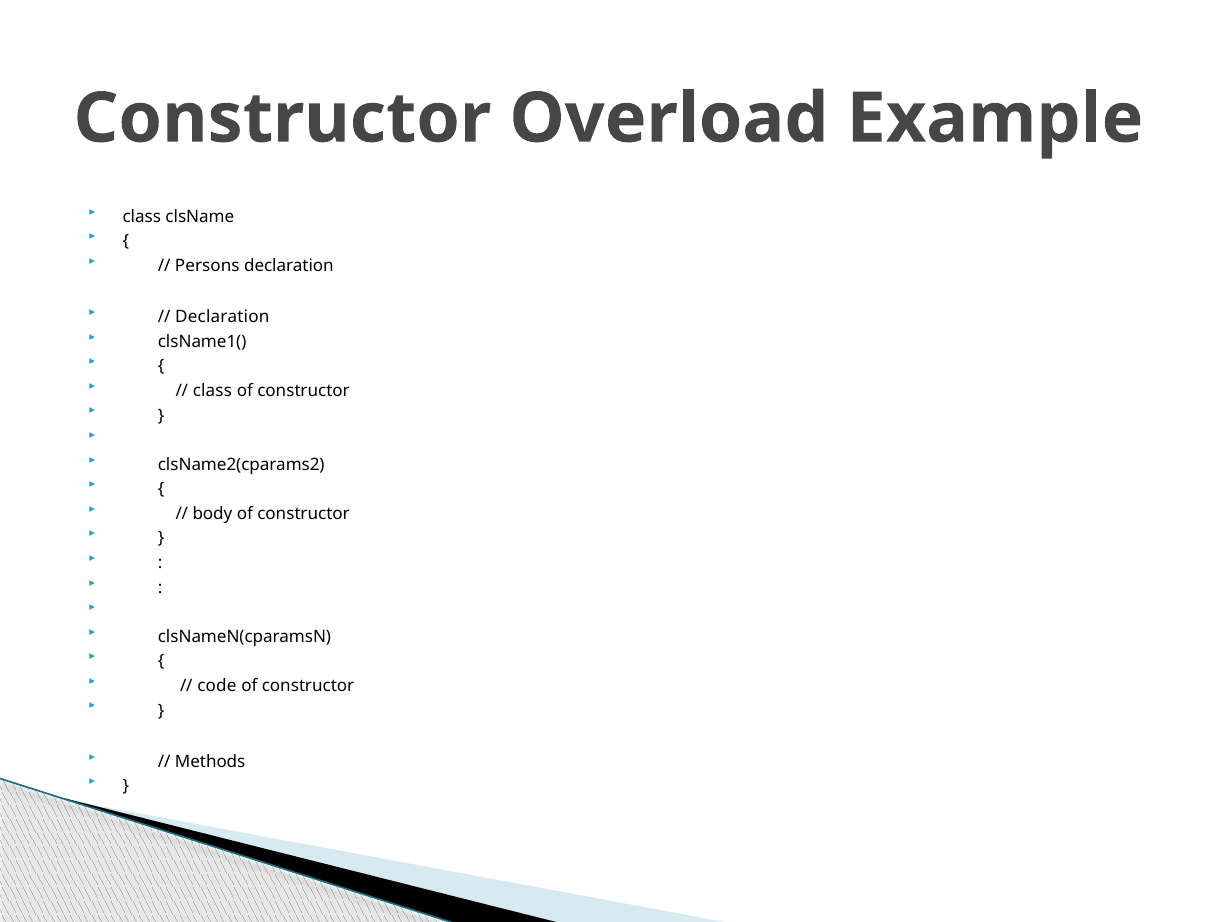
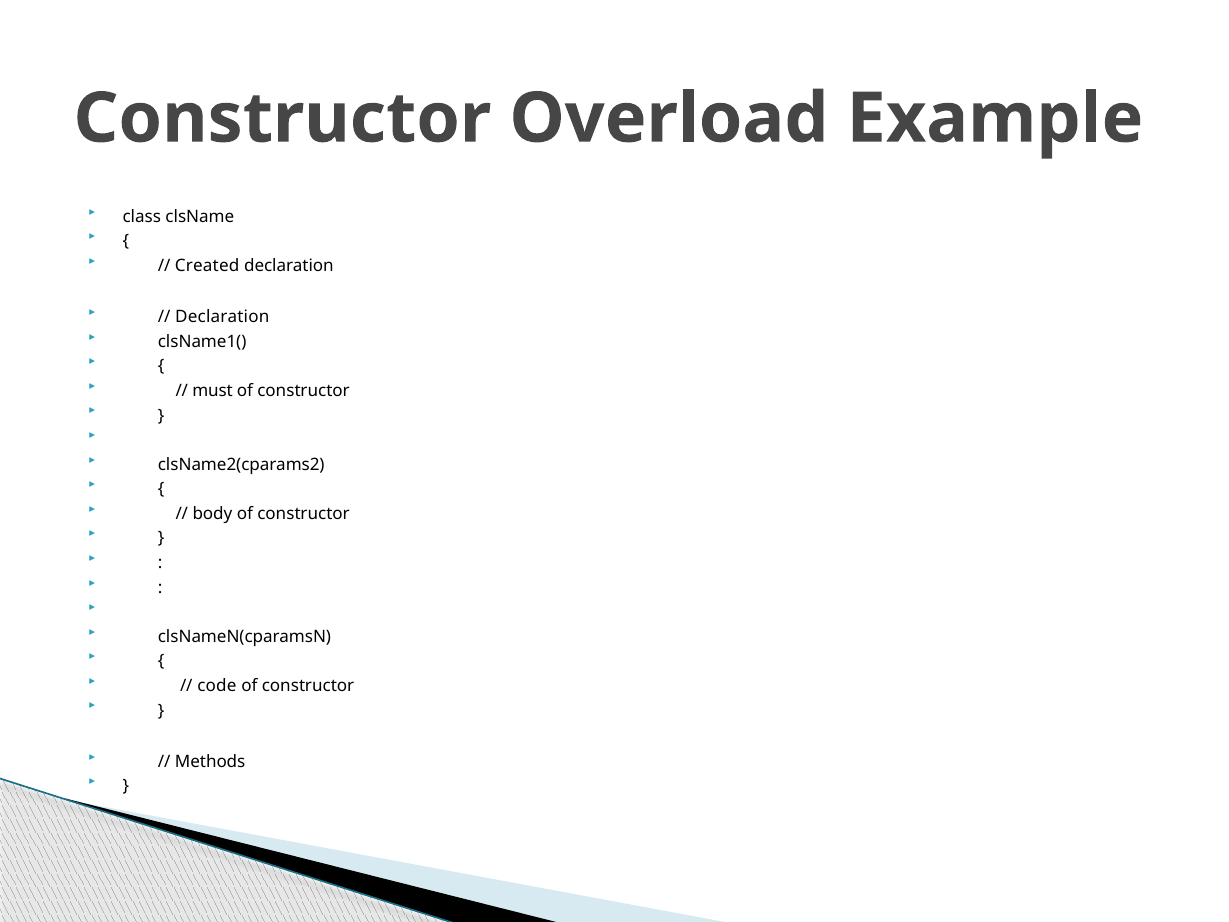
Persons: Persons -> Created
class at (212, 391): class -> must
